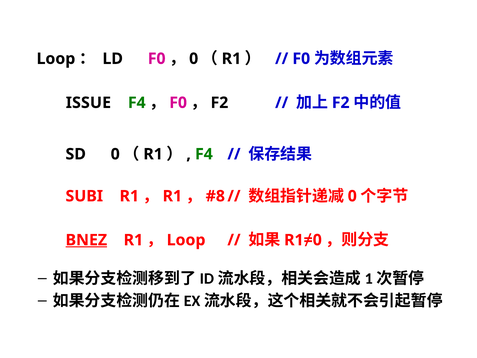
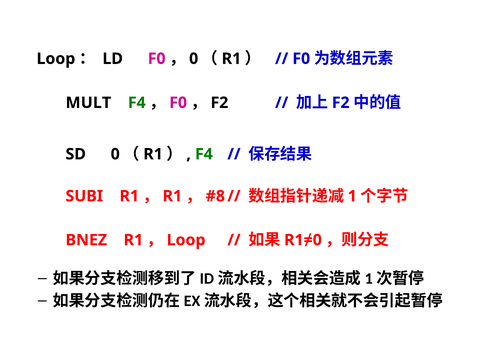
ISSUE: ISSUE -> MULT
0 at (352, 196): 0 -> 1
BNEZ underline: present -> none
